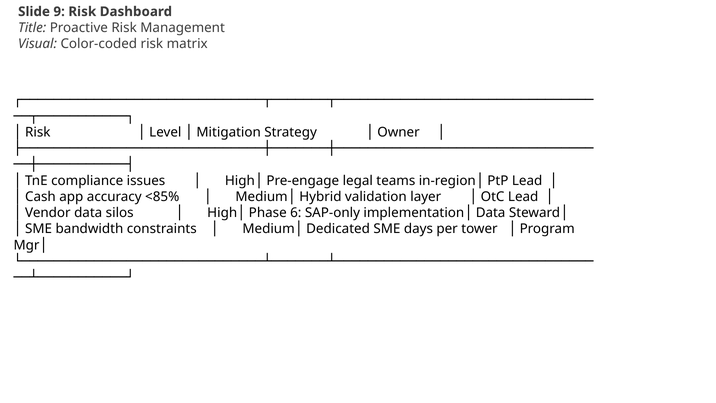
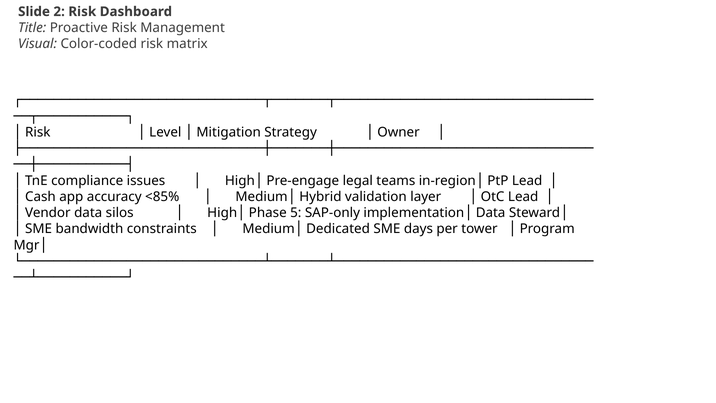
9: 9 -> 2
6: 6 -> 5
